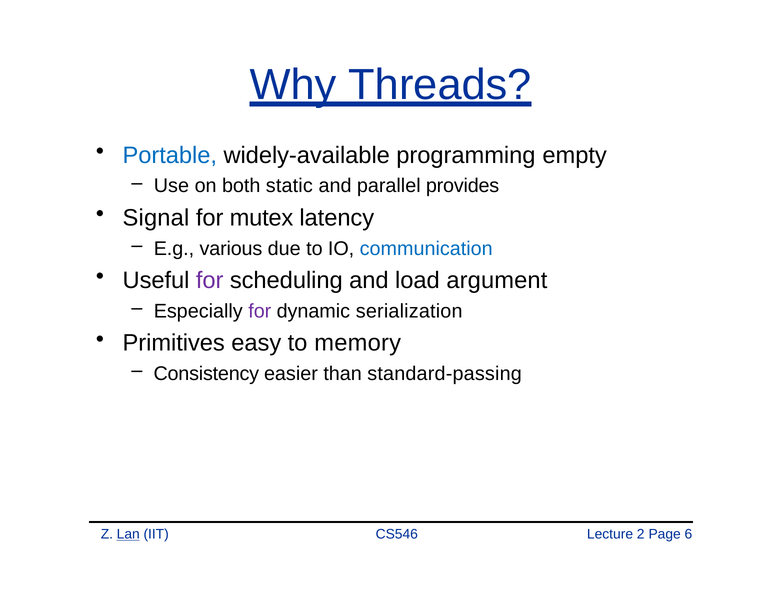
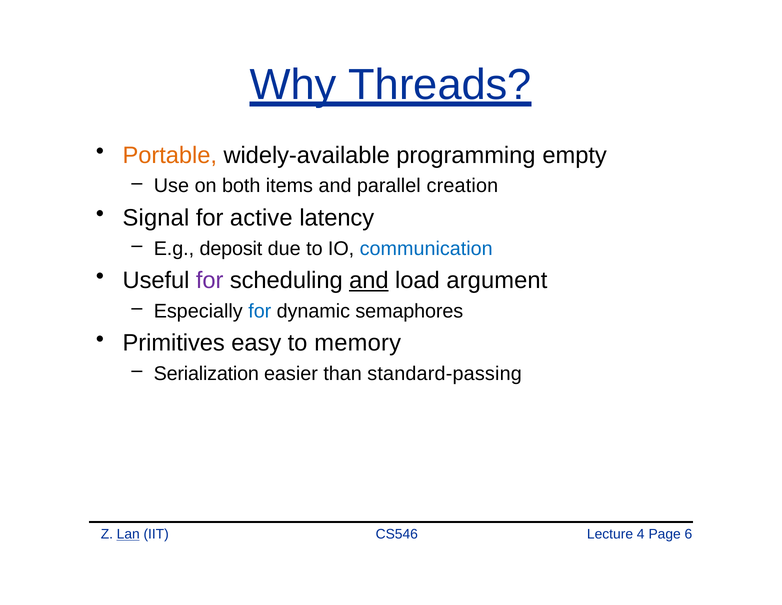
Portable colour: blue -> orange
static: static -> items
provides: provides -> creation
mutex: mutex -> active
various: various -> deposit
and at (369, 280) underline: none -> present
for at (260, 311) colour: purple -> blue
serialization: serialization -> semaphores
Consistency: Consistency -> Serialization
2: 2 -> 4
